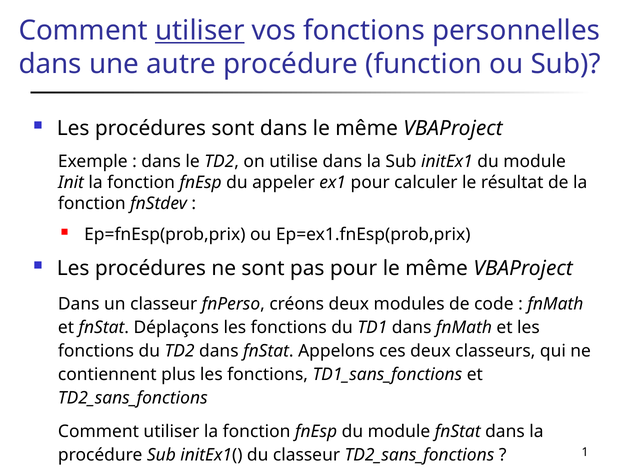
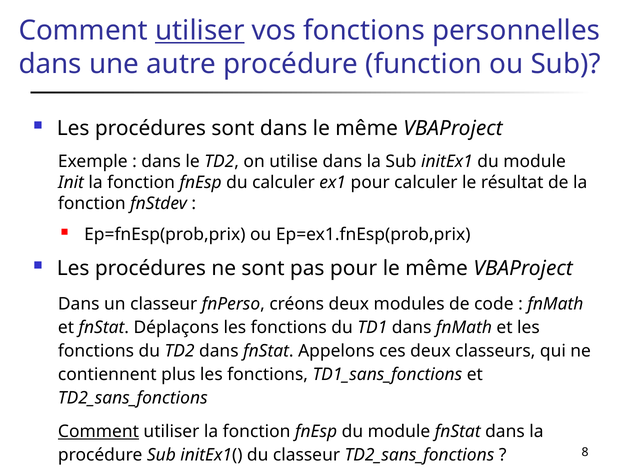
du appeler: appeler -> calculer
Comment at (98, 432) underline: none -> present
1: 1 -> 8
